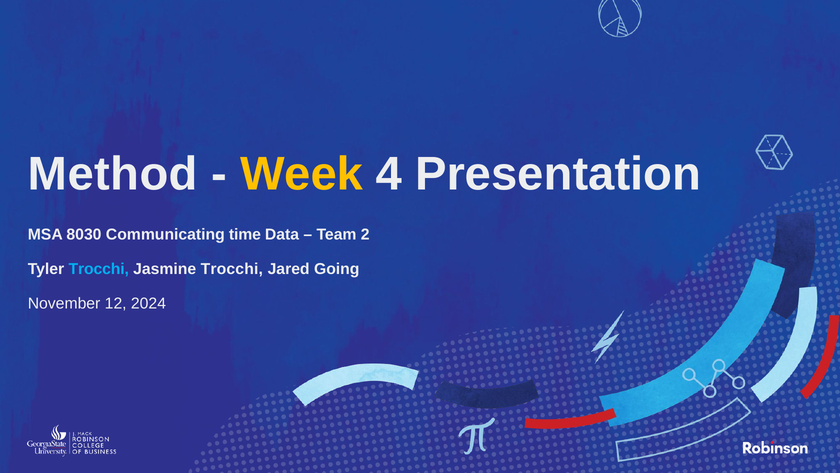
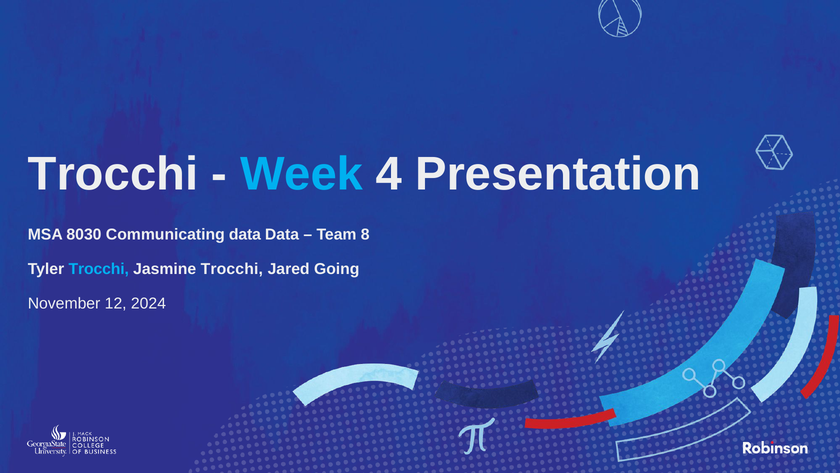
Method at (113, 174): Method -> Trocchi
Week colour: yellow -> light blue
Communicating time: time -> data
2: 2 -> 8
